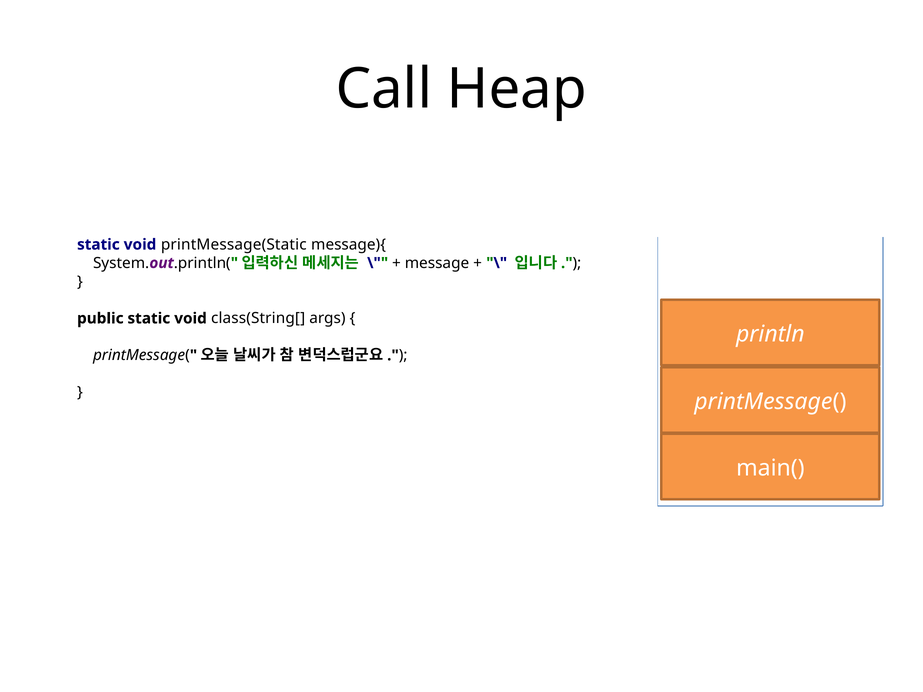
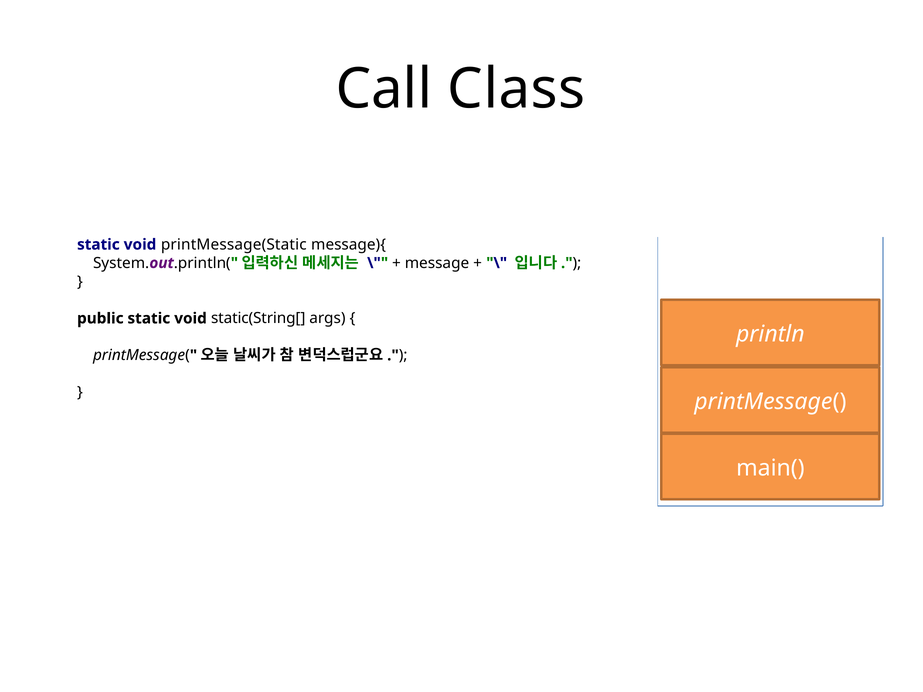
Heap: Heap -> Class
class(String[: class(String[ -> static(String[
